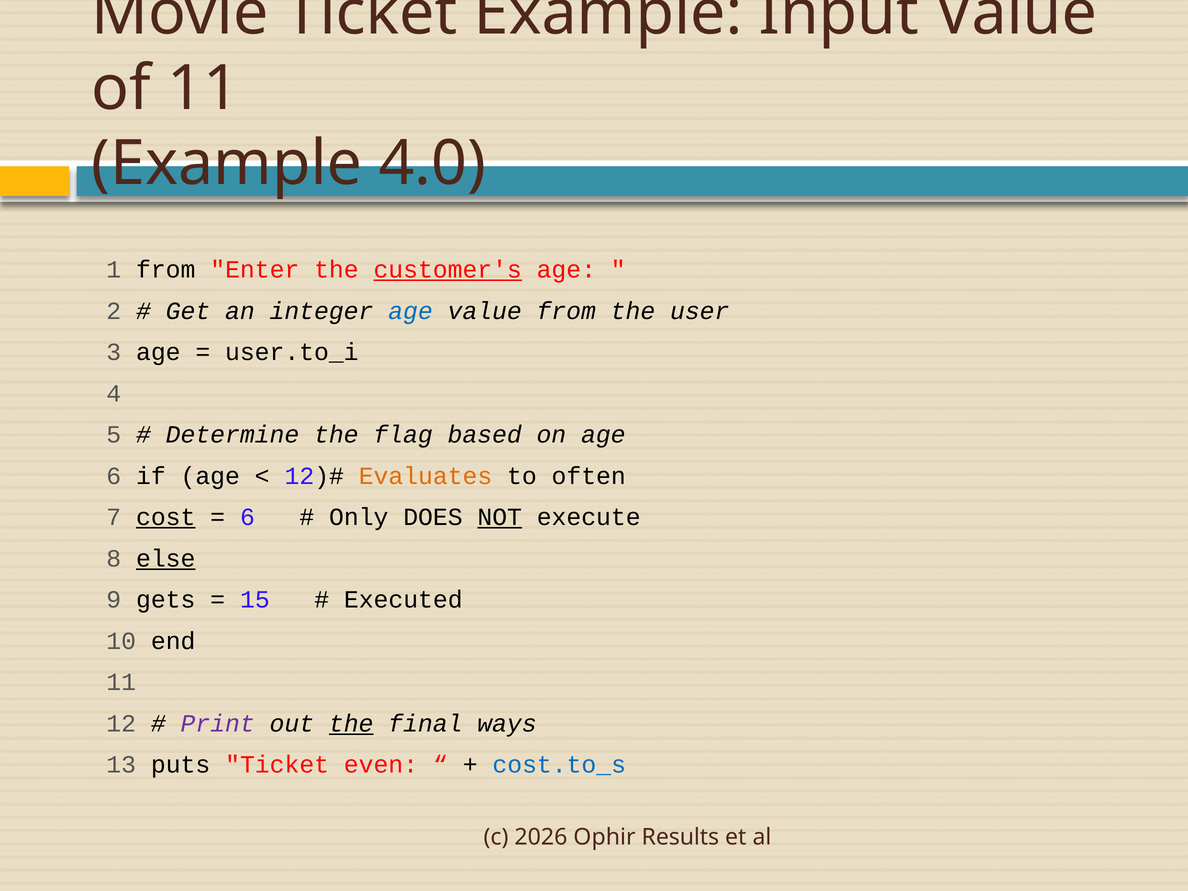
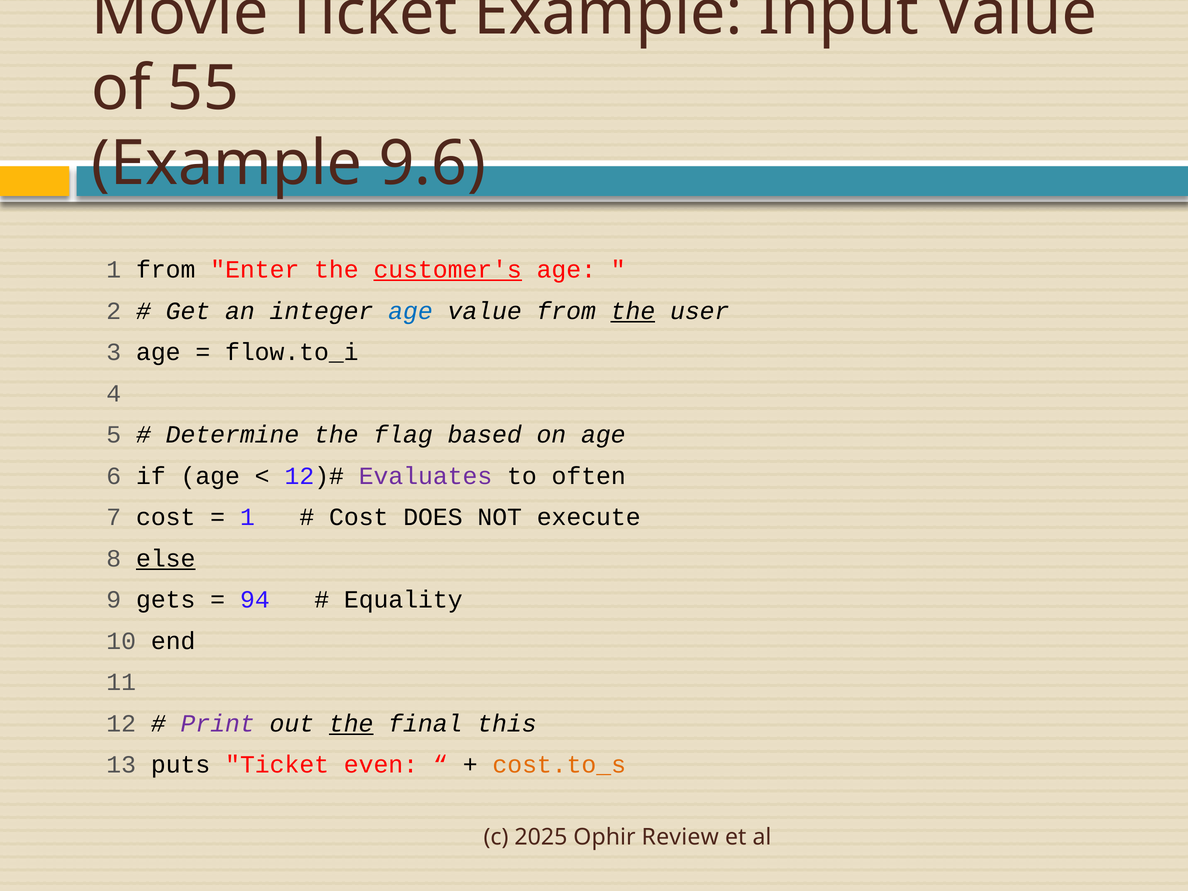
of 11: 11 -> 55
4.0: 4.0 -> 9.6
the at (633, 311) underline: none -> present
user.to_i: user.to_i -> flow.to_i
Evaluates colour: orange -> purple
cost at (166, 517) underline: present -> none
6 at (247, 517): 6 -> 1
Only at (359, 517): Only -> Cost
NOT underline: present -> none
15: 15 -> 94
Executed: Executed -> Equality
ways: ways -> this
cost.to_s colour: blue -> orange
2026: 2026 -> 2025
Results: Results -> Review
